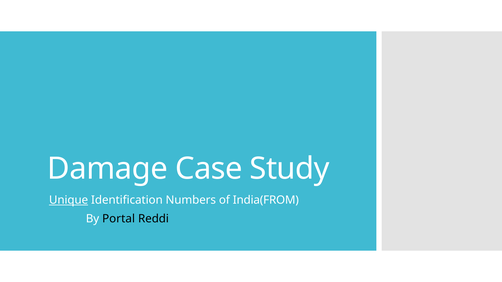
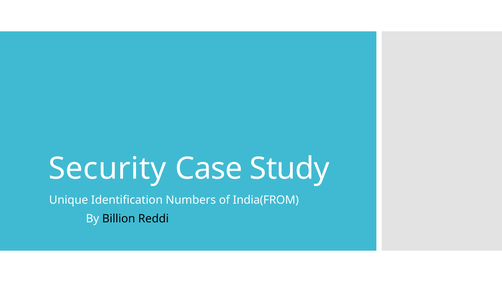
Damage: Damage -> Security
Unique underline: present -> none
Portal: Portal -> Billion
